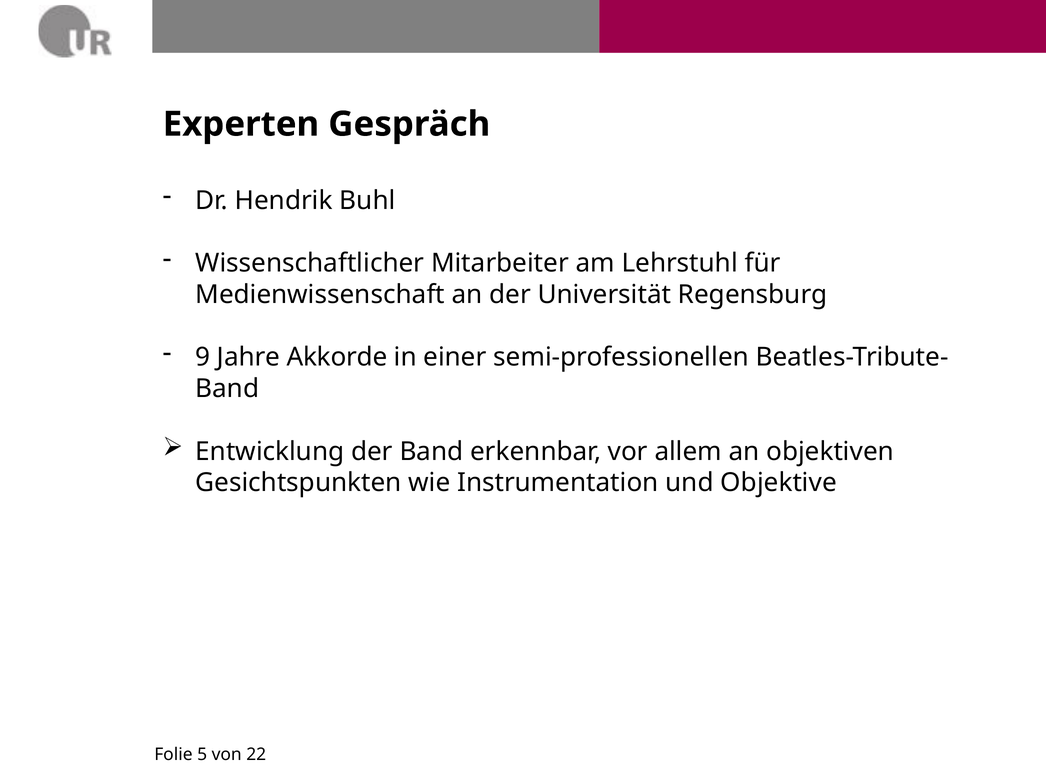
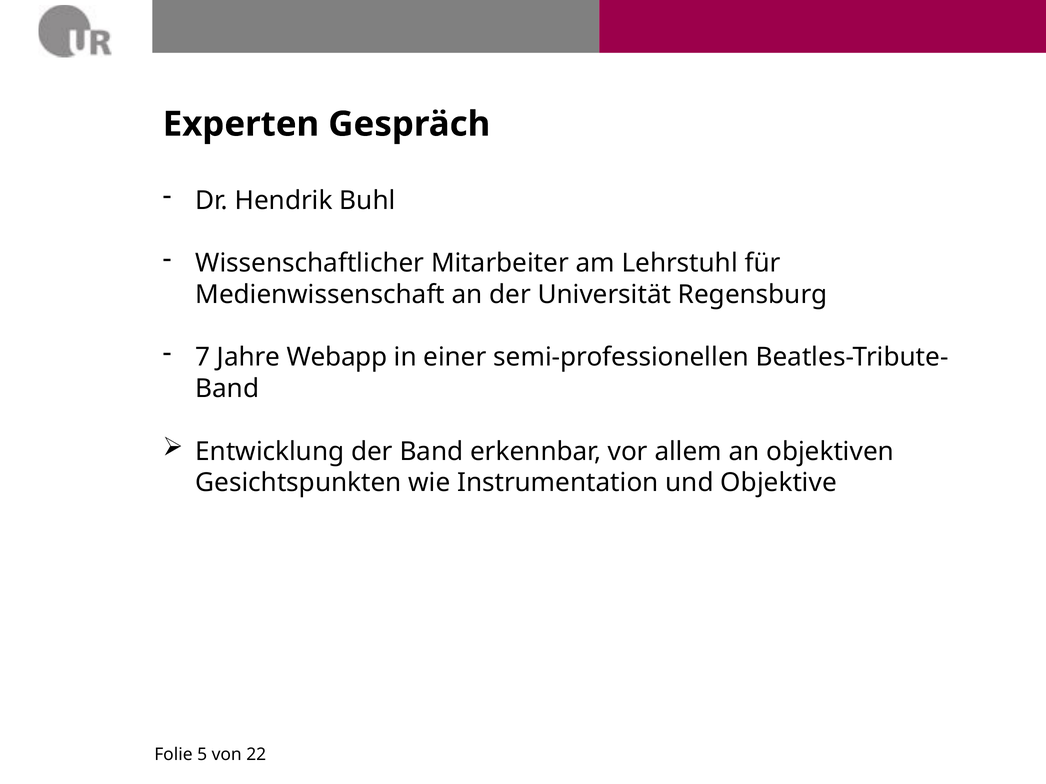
9: 9 -> 7
Akkorde: Akkorde -> Webapp
